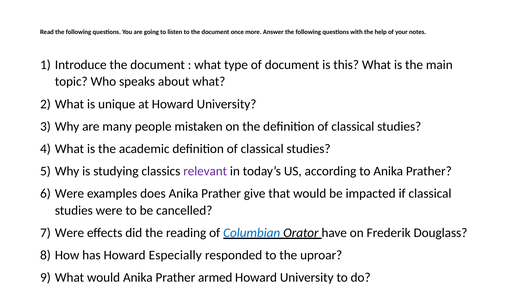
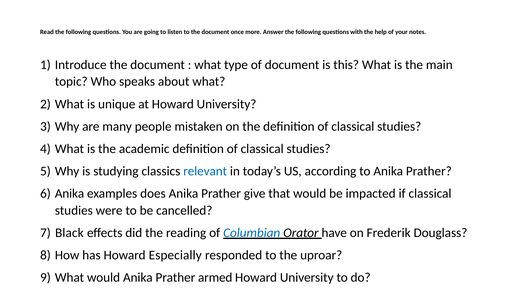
relevant colour: purple -> blue
Were at (69, 193): Were -> Anika
Were at (69, 233): Were -> Black
